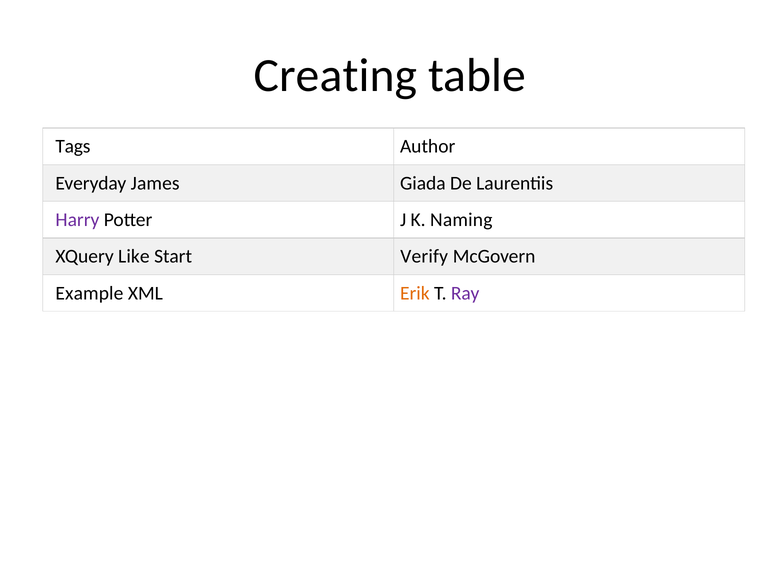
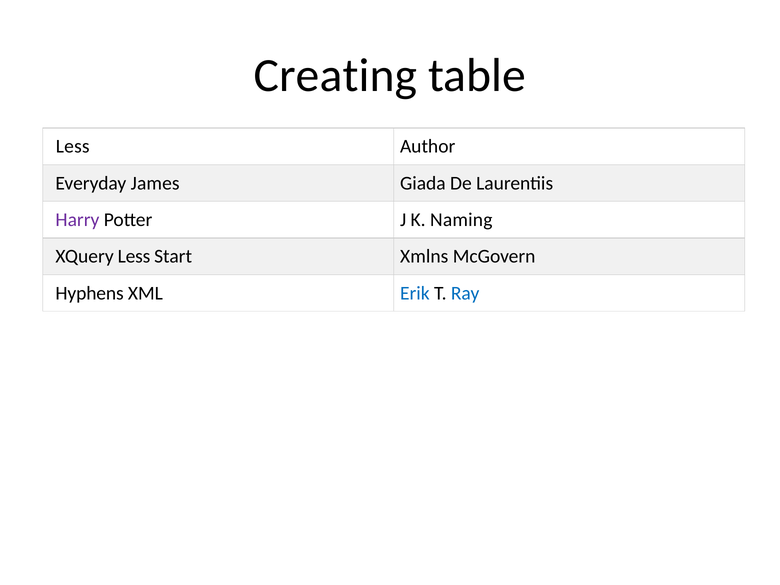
Tags at (73, 147): Tags -> Less
XQuery Like: Like -> Less
Verify: Verify -> Xmlns
Example: Example -> Hyphens
Erik colour: orange -> blue
Ray colour: purple -> blue
